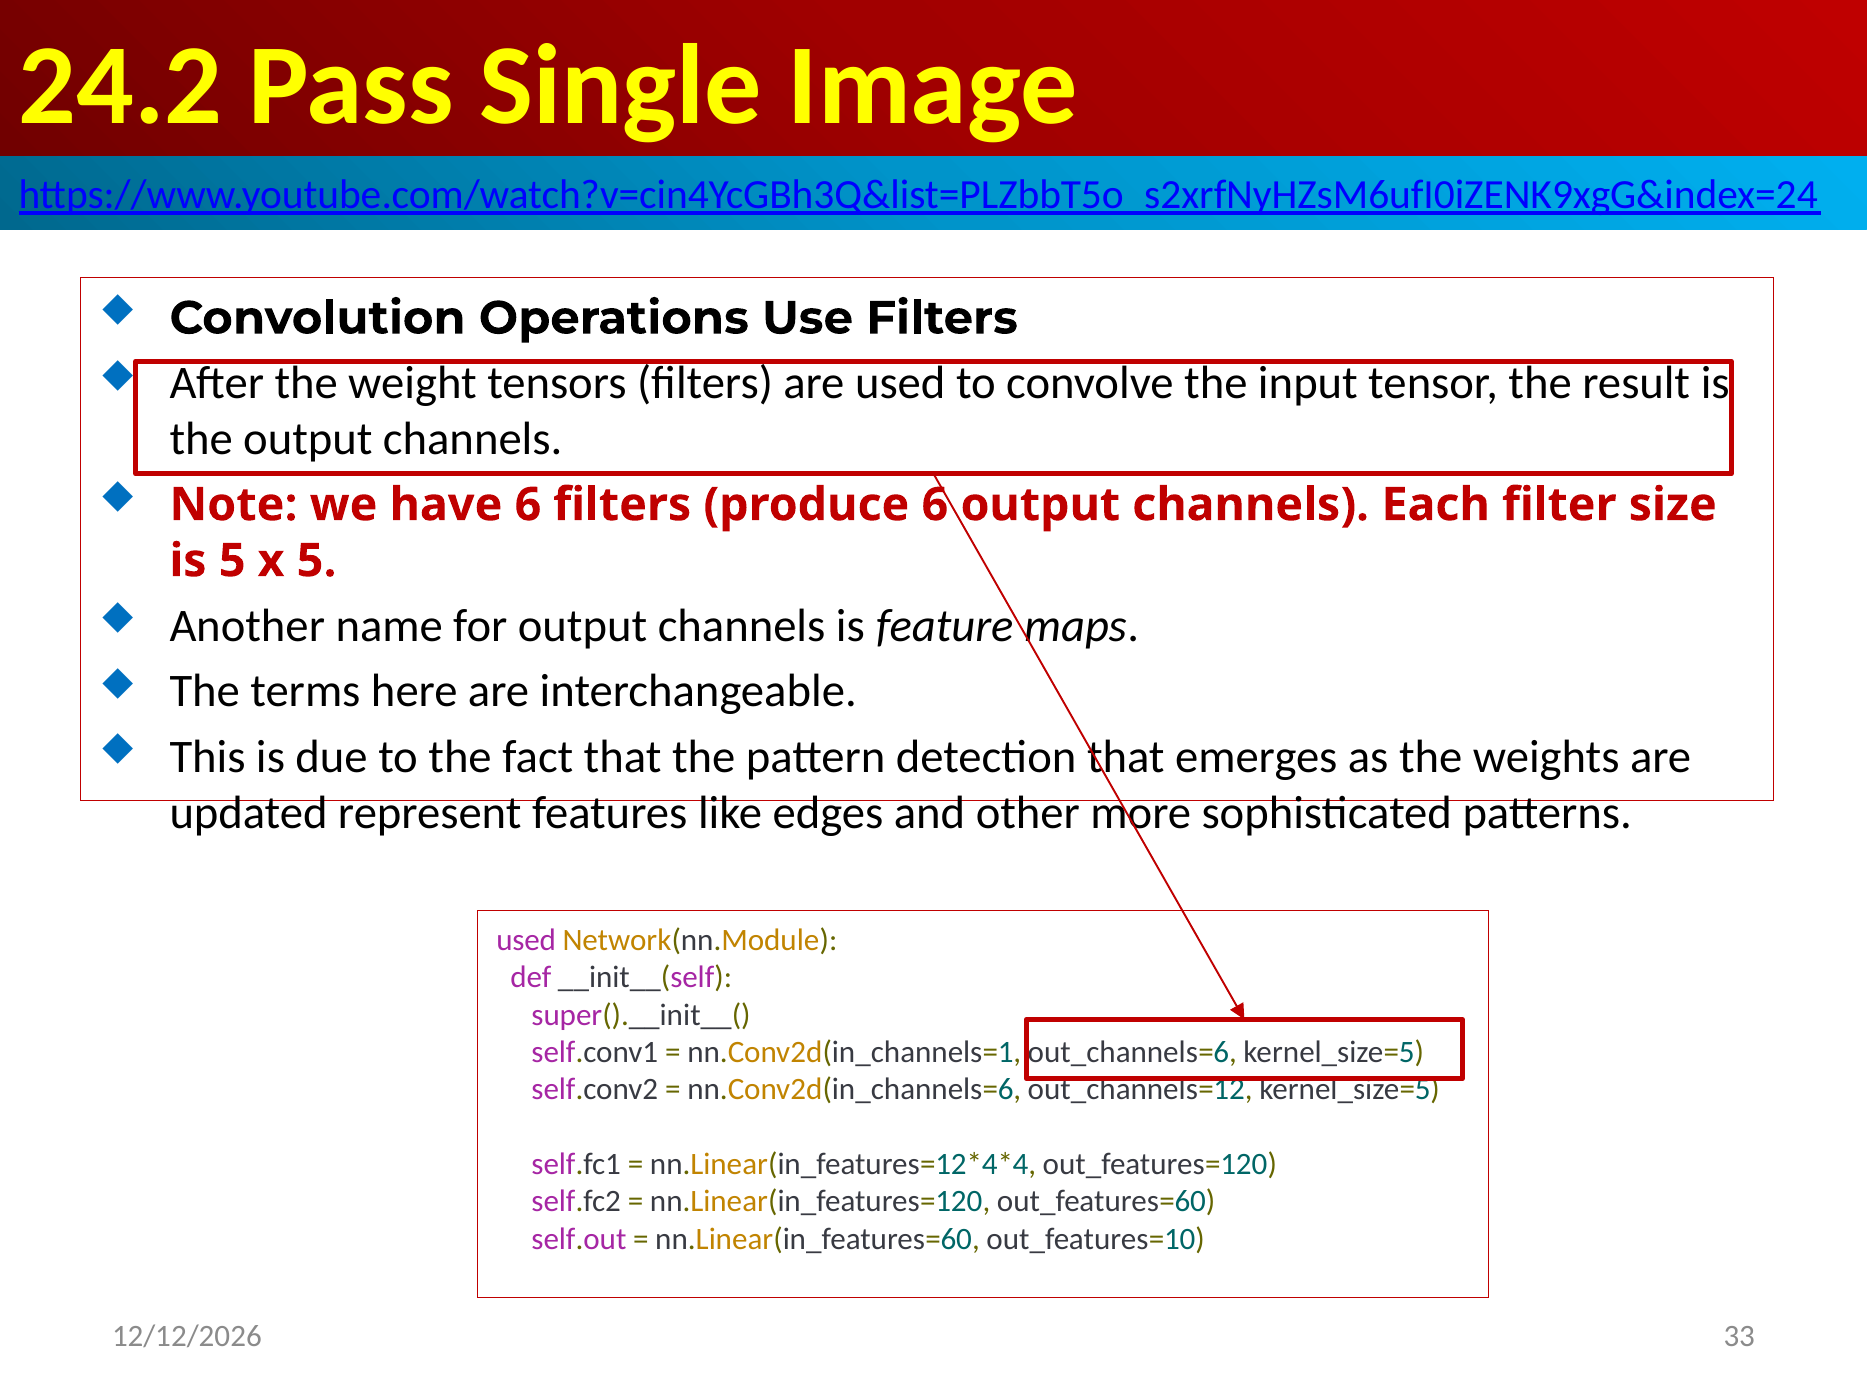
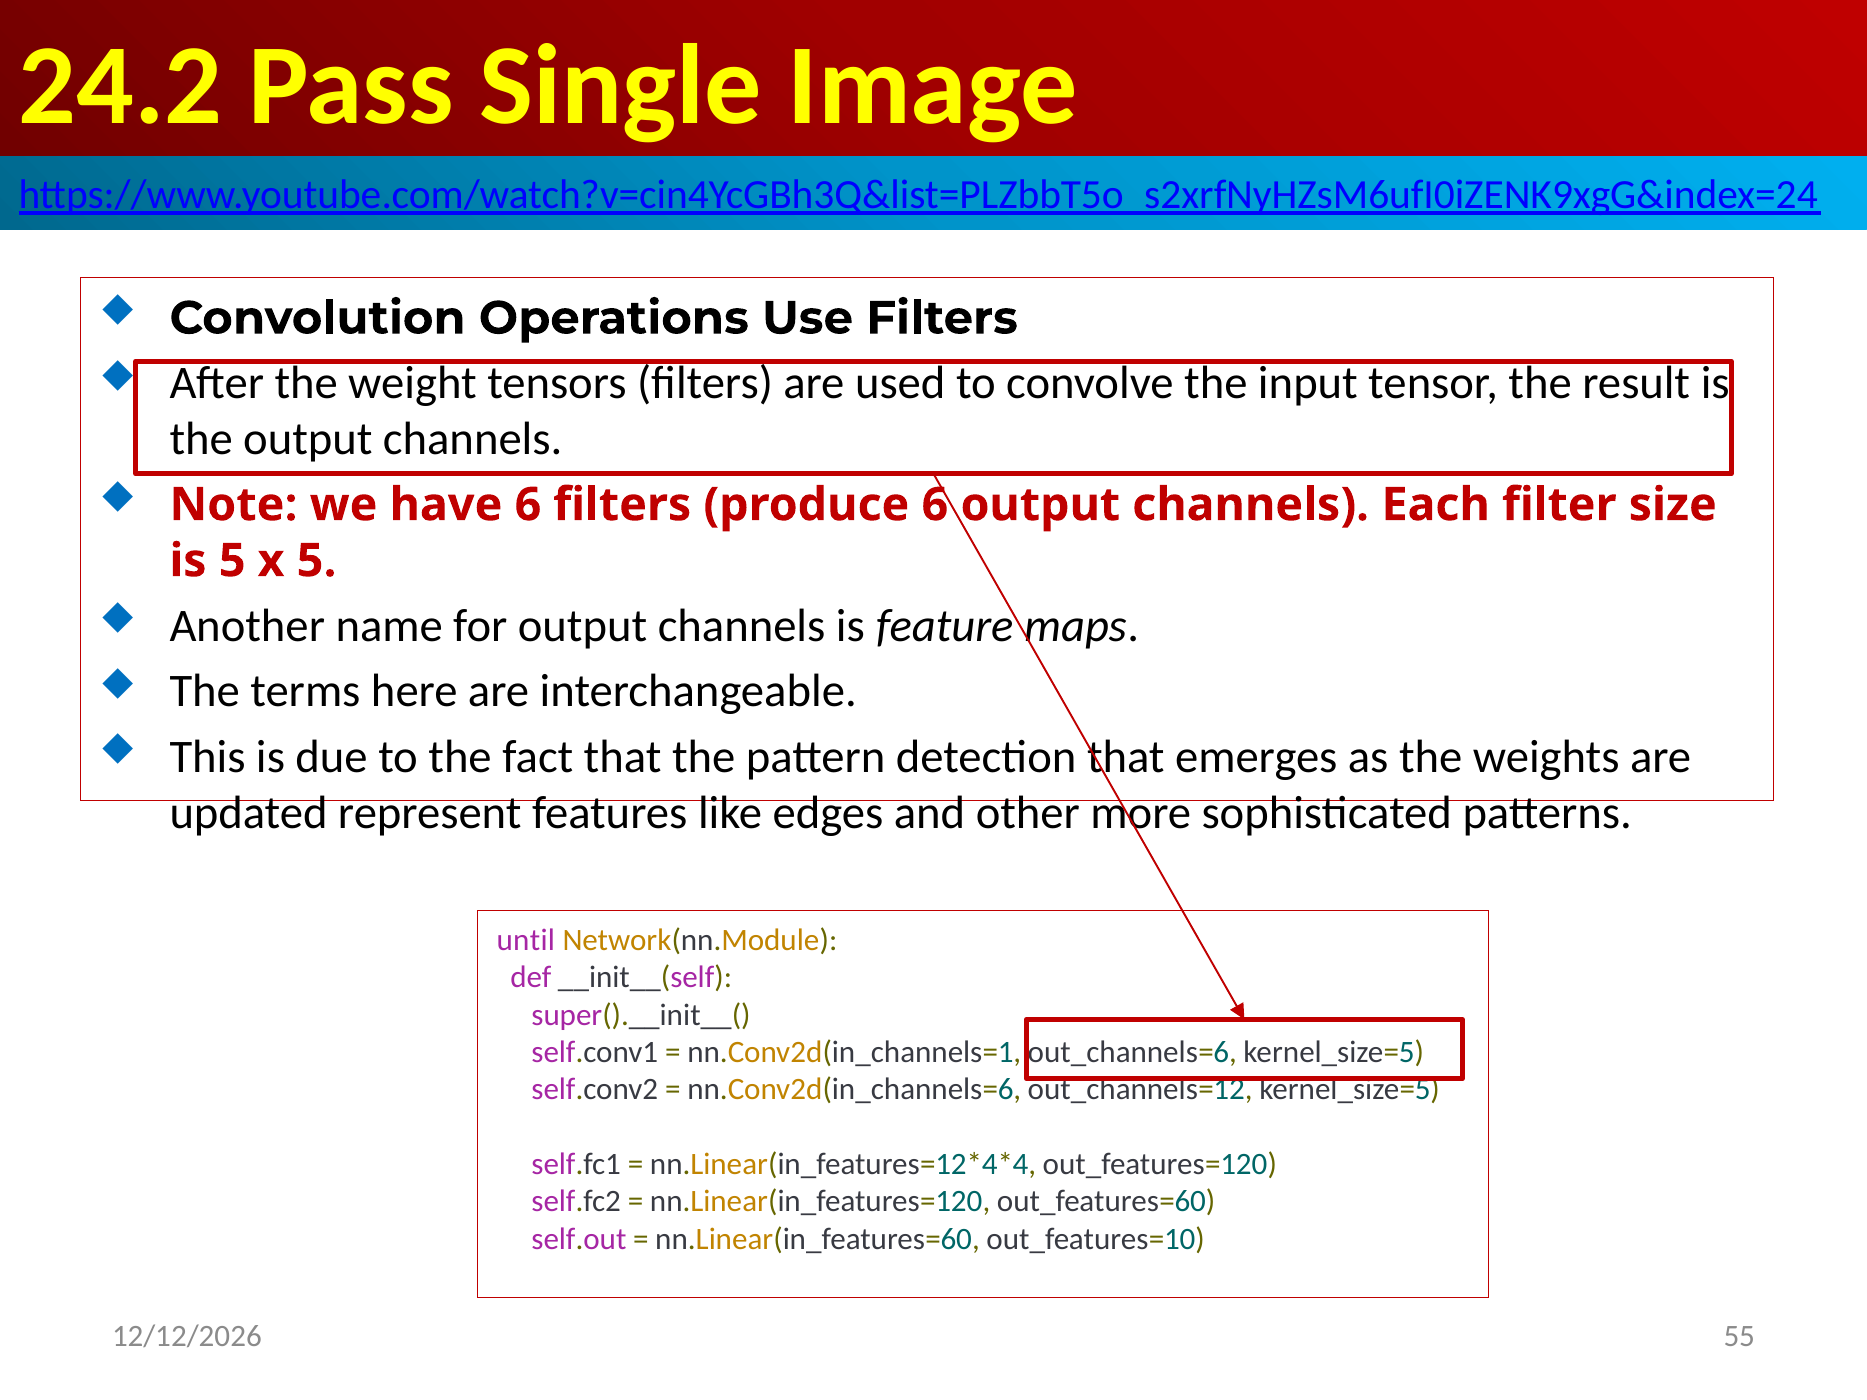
used at (526, 941): used -> until
33: 33 -> 55
